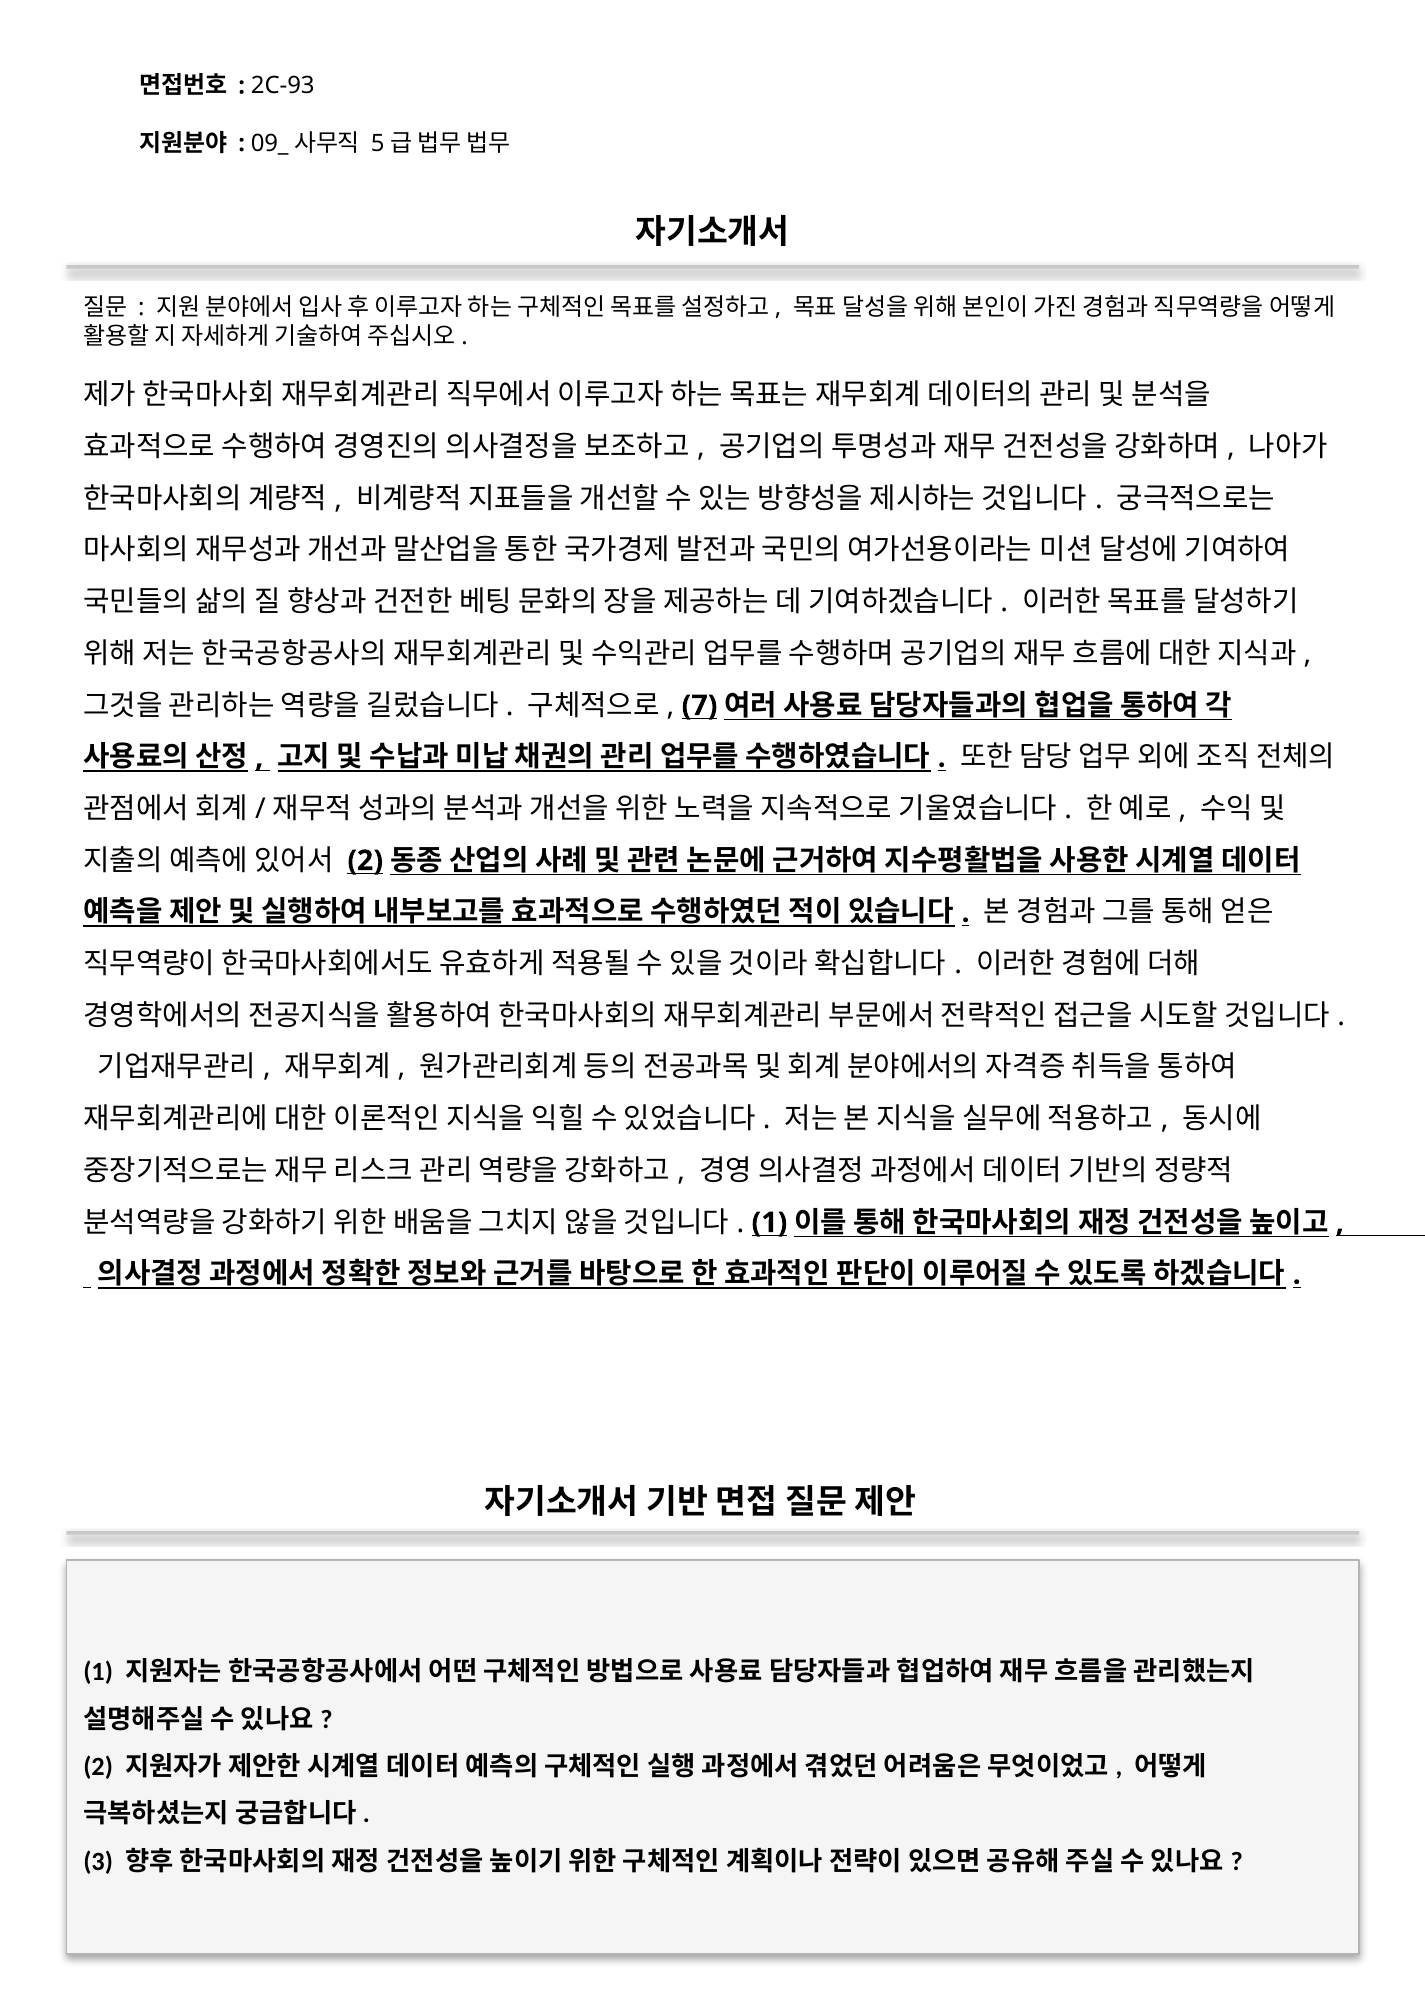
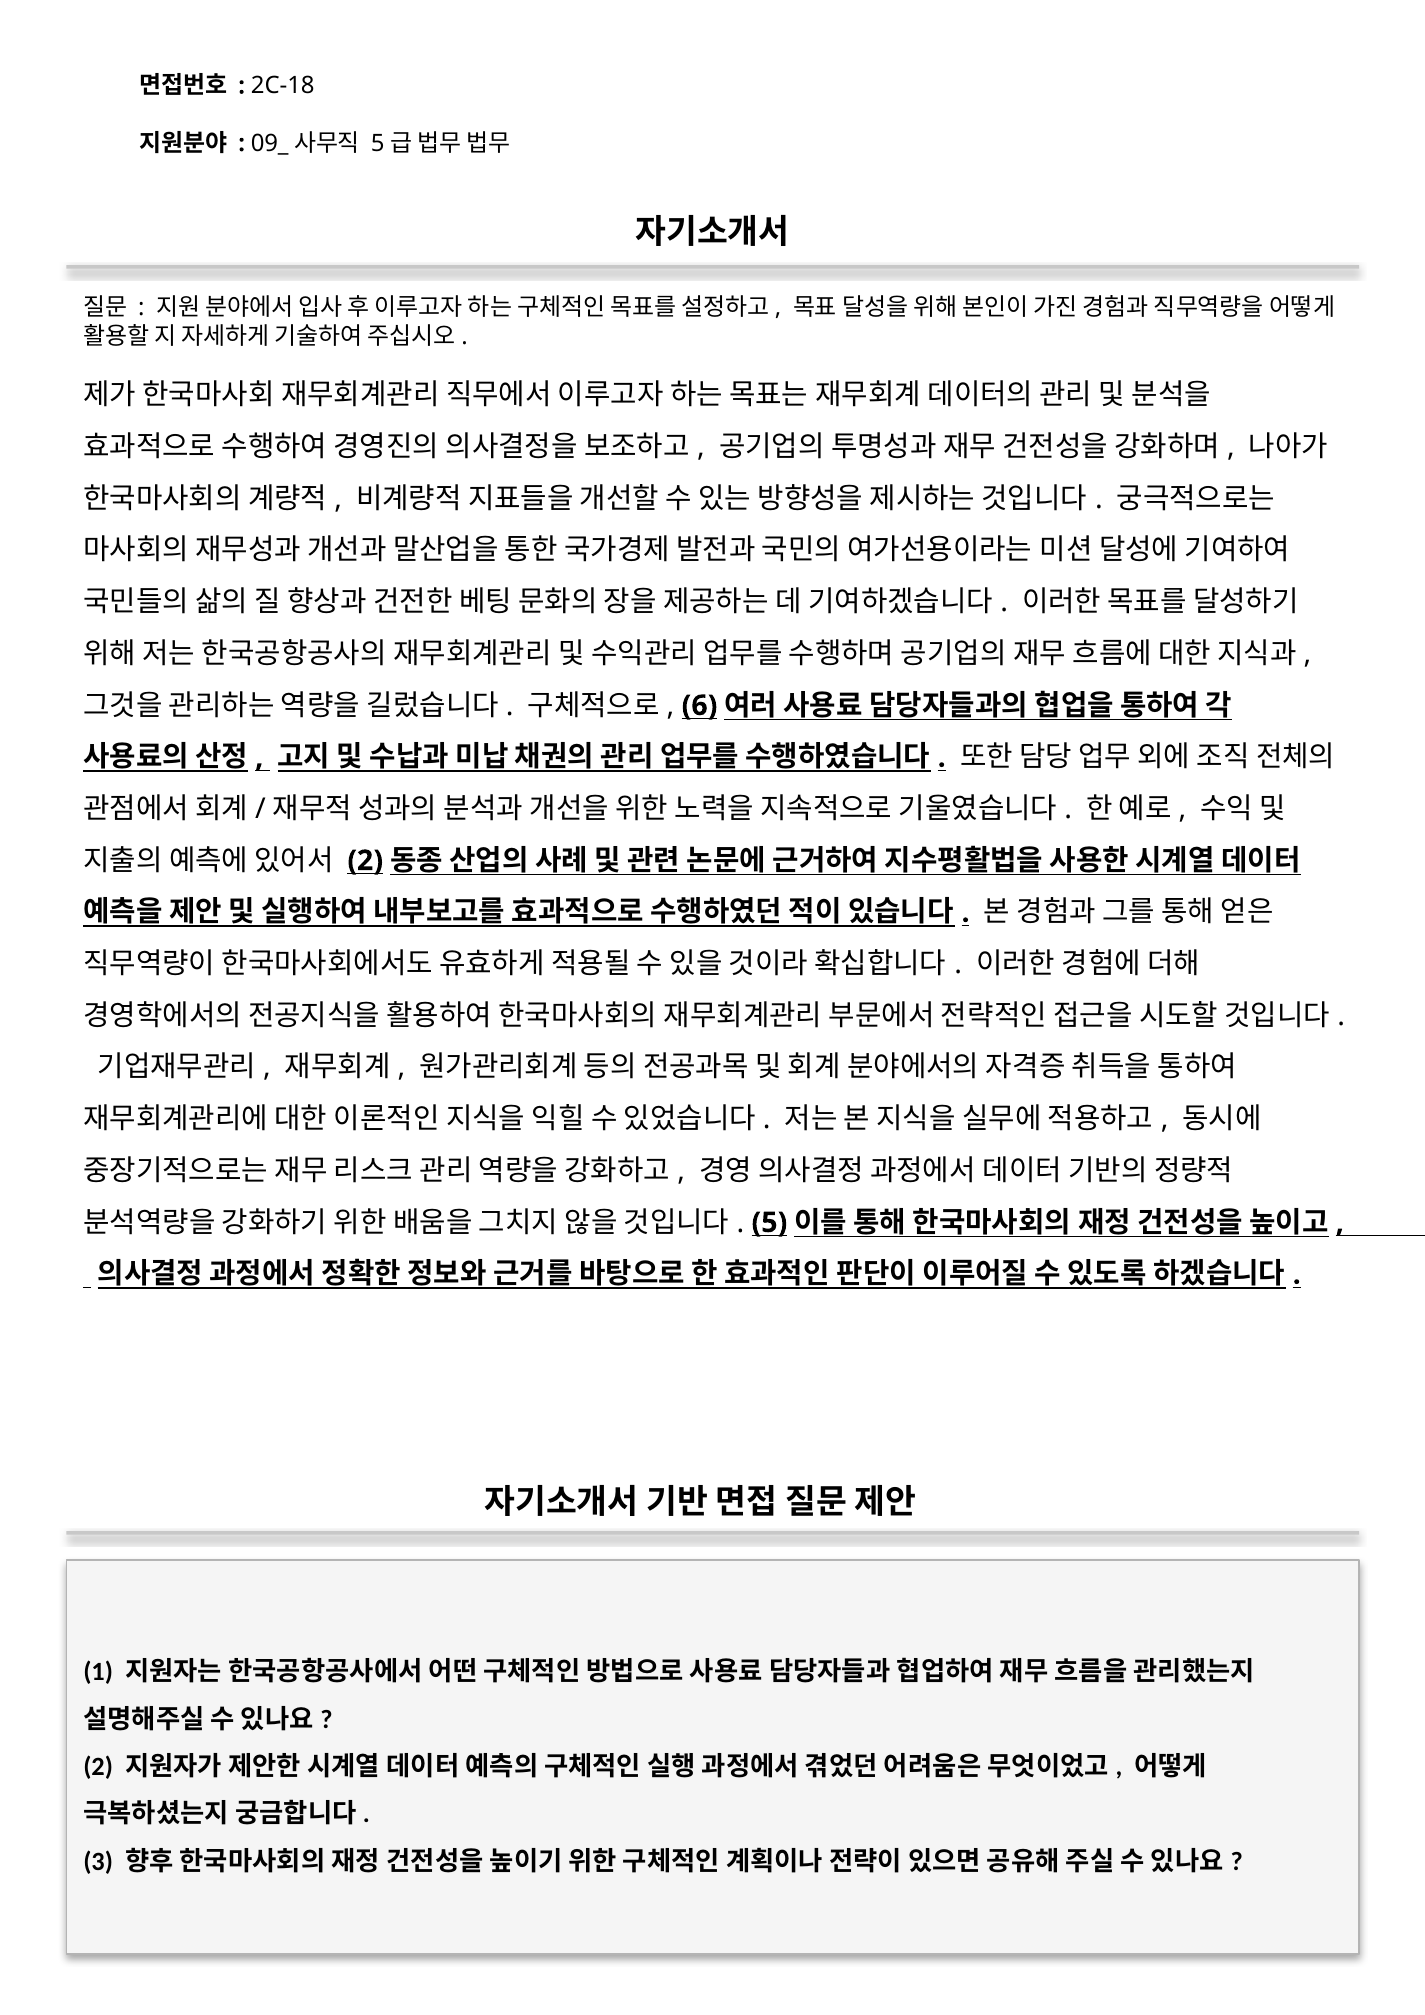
2C-93: 2C-93 -> 2C-18
7: 7 -> 6
1 at (769, 1223): 1 -> 5
